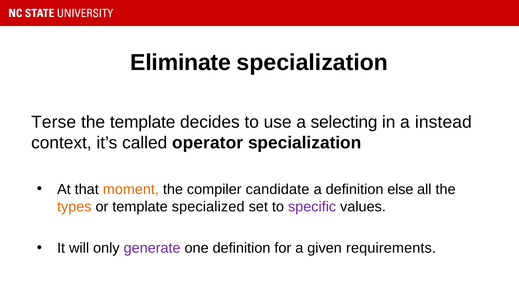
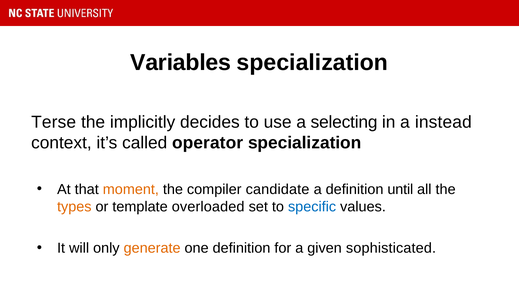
Eliminate: Eliminate -> Variables
the template: template -> implicitly
else: else -> until
specialized: specialized -> overloaded
specific colour: purple -> blue
generate colour: purple -> orange
requirements: requirements -> sophisticated
